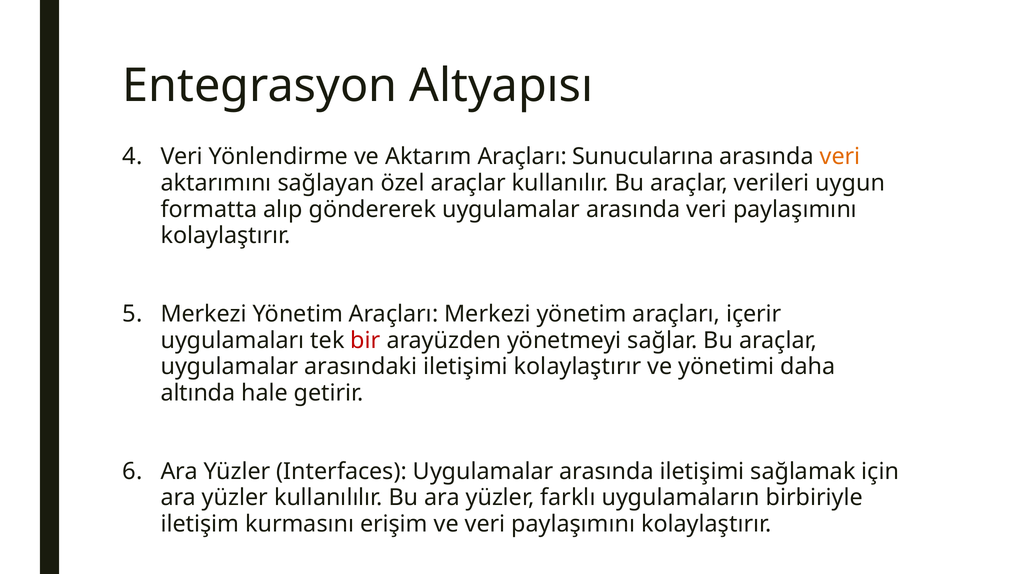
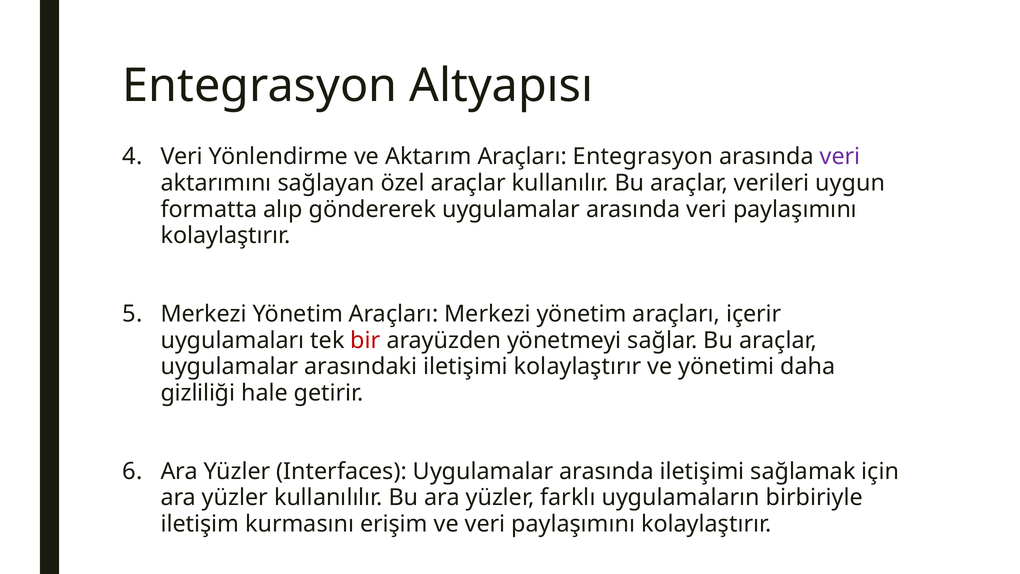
Araçları Sunucularına: Sunucularına -> Entegrasyon
veri at (840, 157) colour: orange -> purple
altında: altında -> gizliliği
